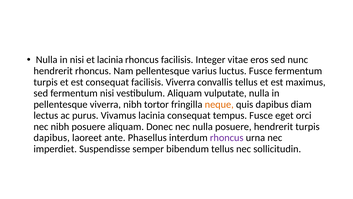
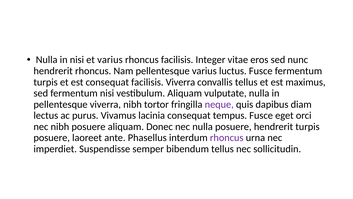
et lacinia: lacinia -> varius
neque colour: orange -> purple
dapibus at (52, 138): dapibus -> posuere
